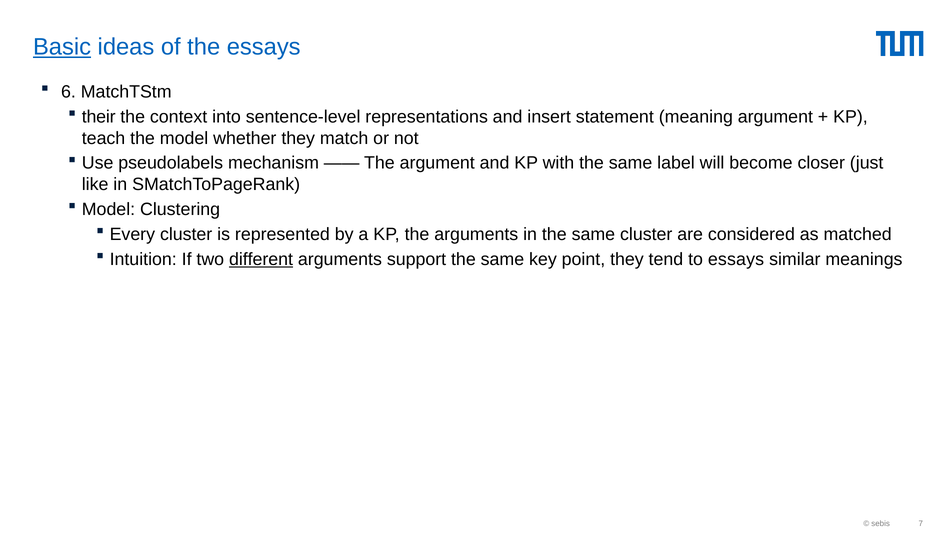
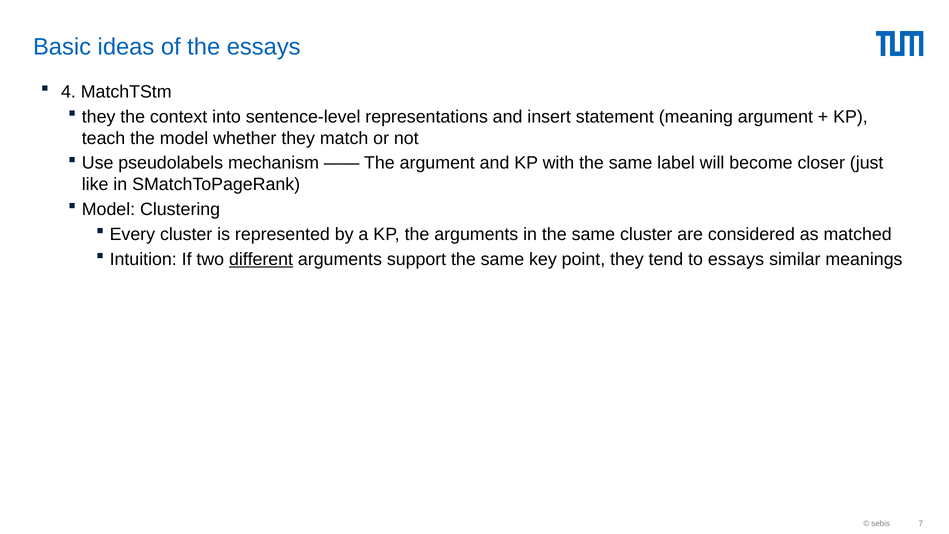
Basic underline: present -> none
6: 6 -> 4
their at (99, 117): their -> they
